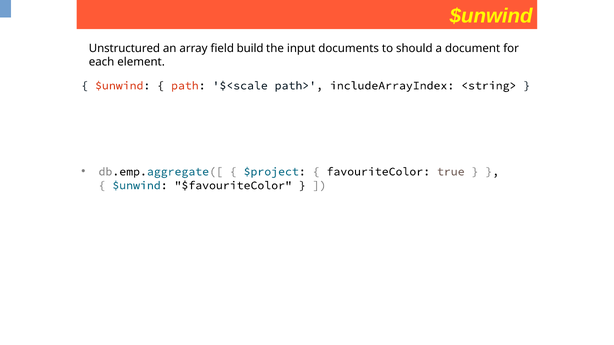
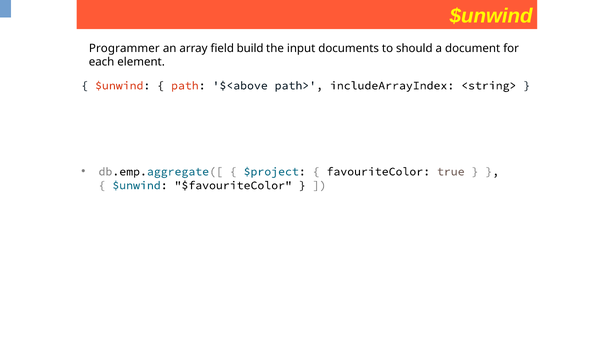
Unstructured: Unstructured -> Programmer
$<scale: $<scale -> $<above
